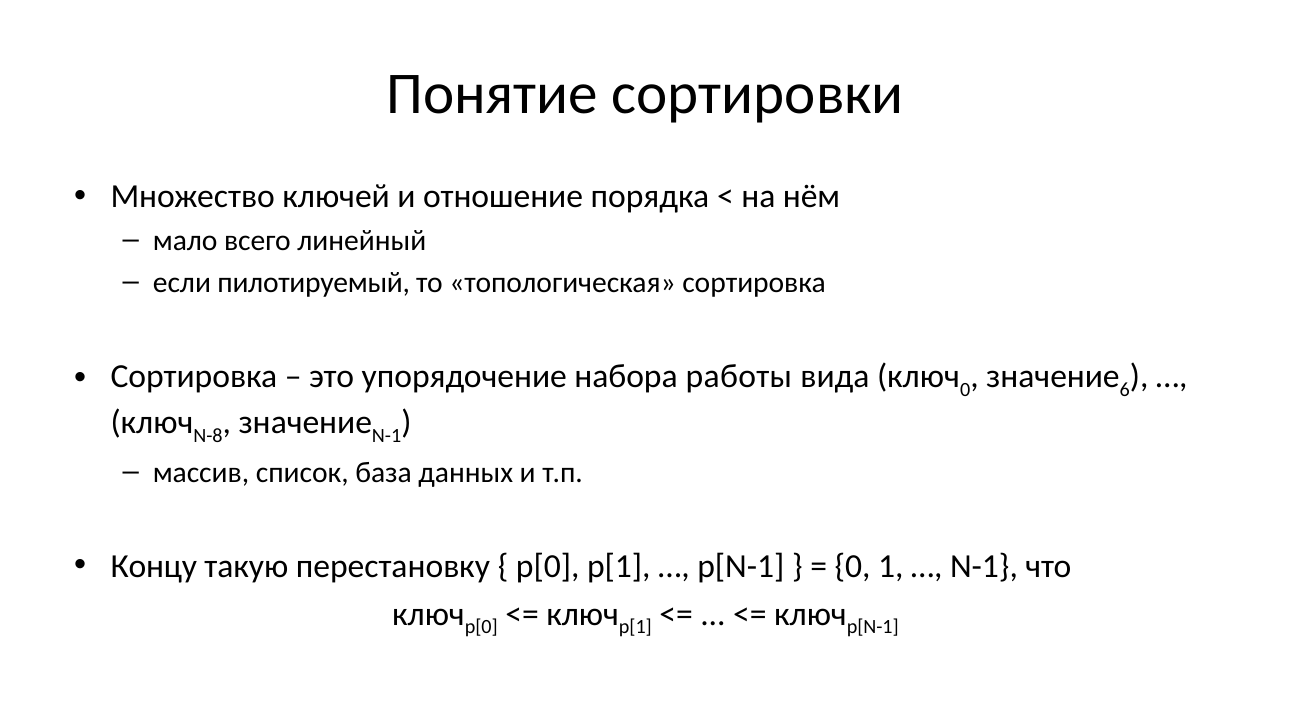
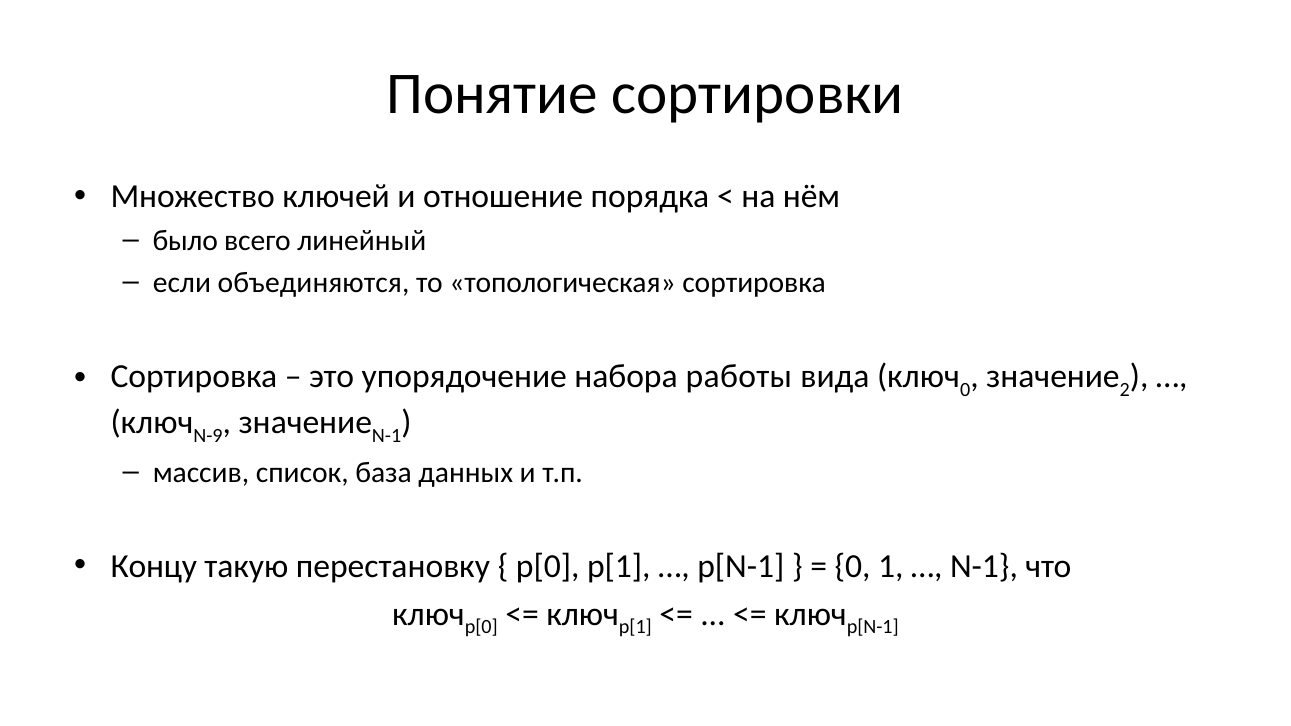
мало: мало -> было
пилотируемый: пилотируемый -> объединяются
6: 6 -> 2
N-8: N-8 -> N-9
